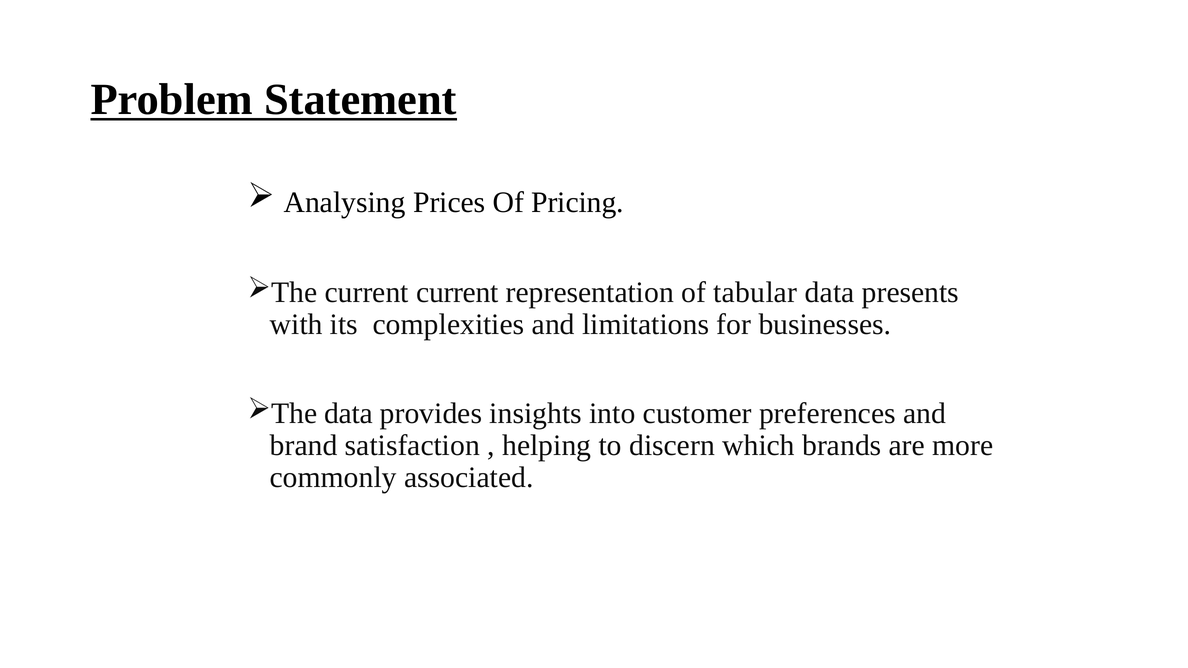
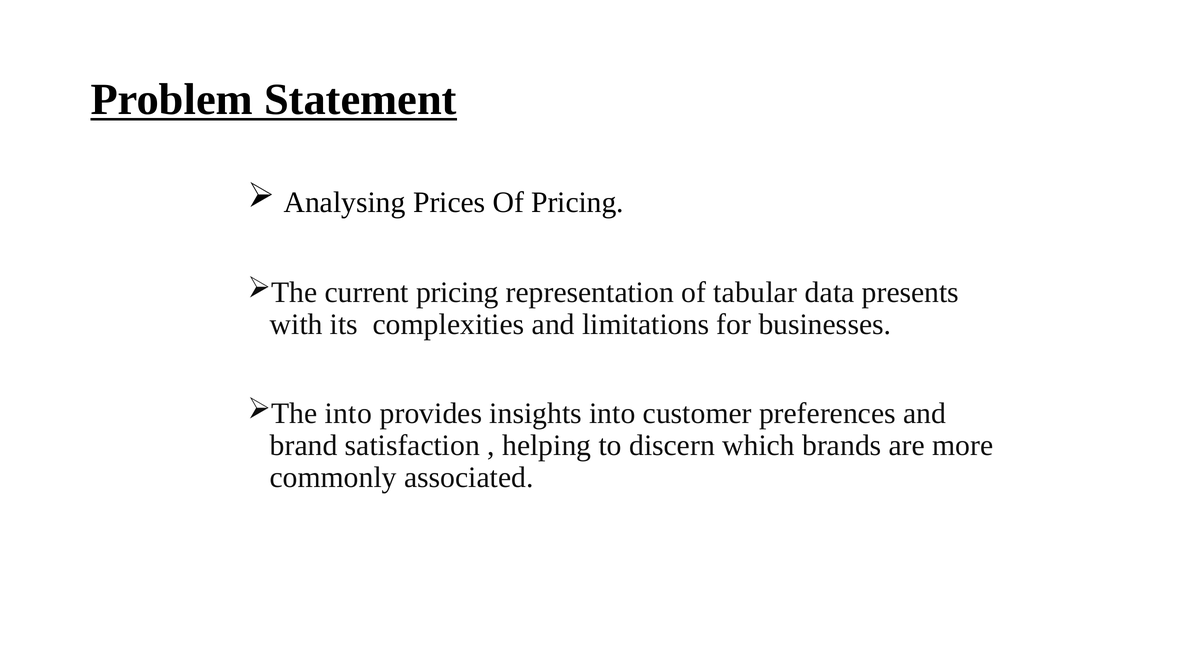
current current: current -> pricing
data at (349, 413): data -> into
